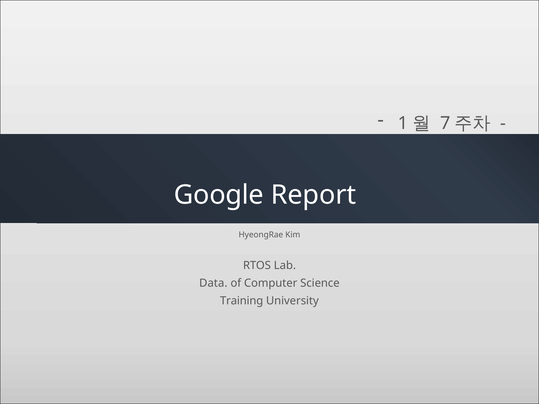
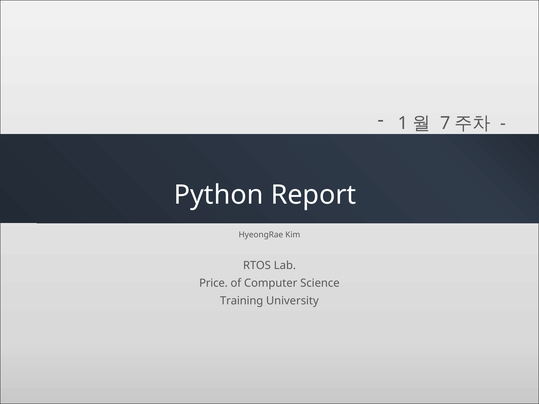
Google: Google -> Python
Data: Data -> Price
